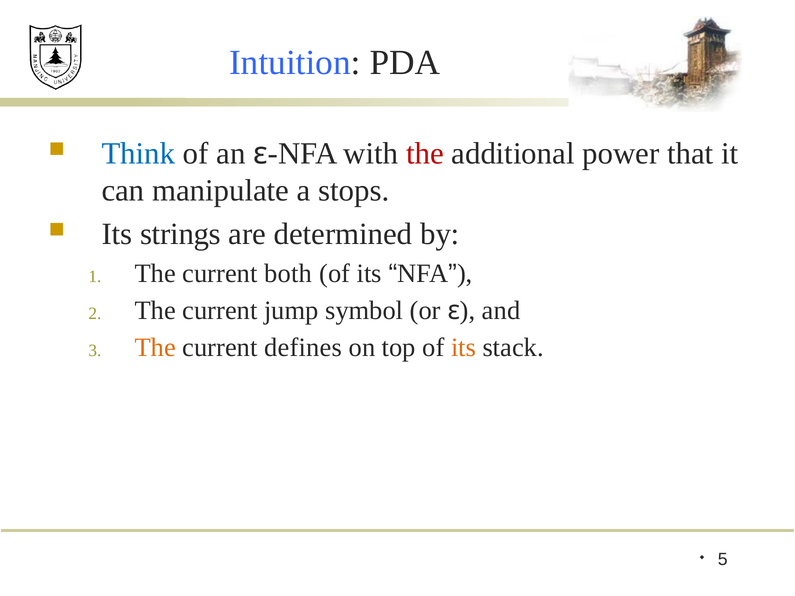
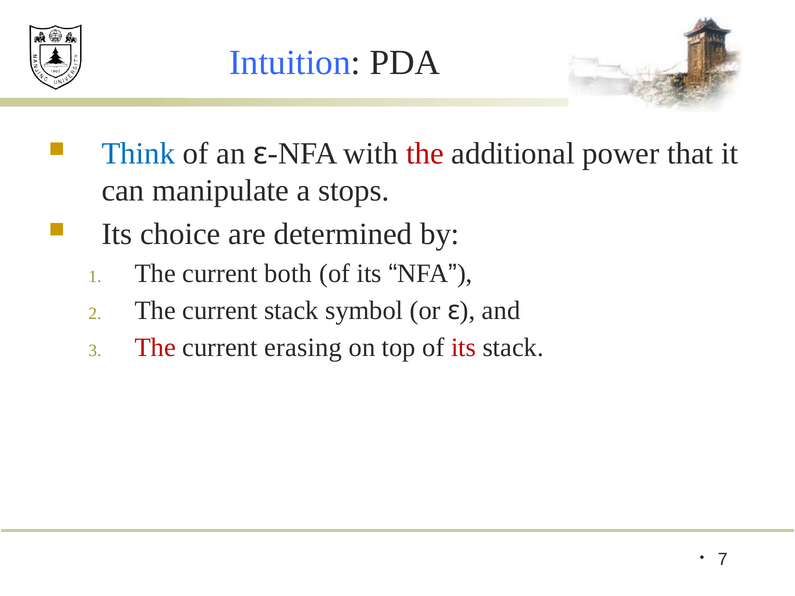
strings: strings -> choice
current jump: jump -> stack
The at (155, 348) colour: orange -> red
defines: defines -> erasing
its at (464, 348) colour: orange -> red
5: 5 -> 7
